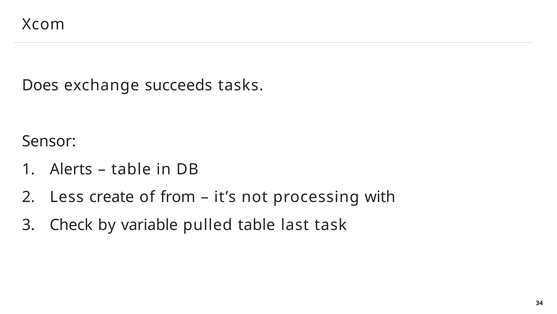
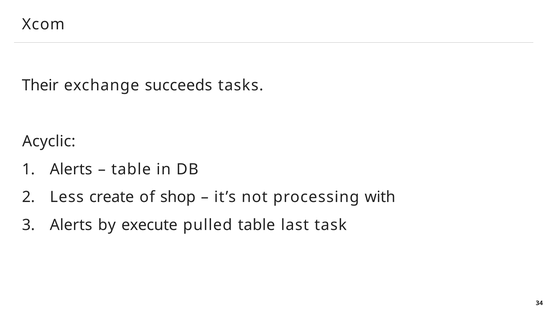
Does: Does -> Their
Sensor: Sensor -> Acyclic
from: from -> shop
Check at (71, 225): Check -> Alerts
variable: variable -> execute
